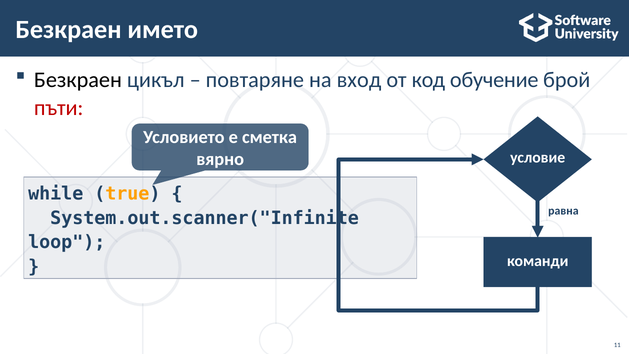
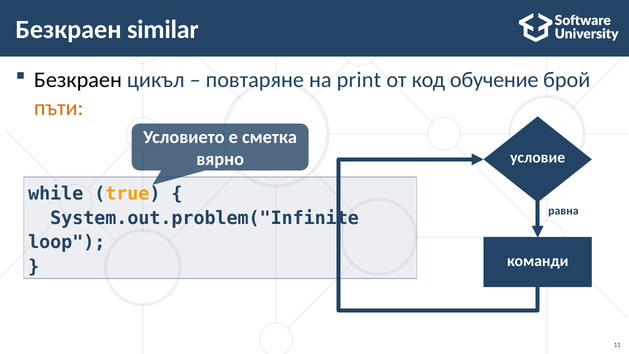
името: името -> similar
вход: вход -> print
пъти colour: red -> orange
System.out.scanner("Infinite: System.out.scanner("Infinite -> System.out.problem("Infinite
